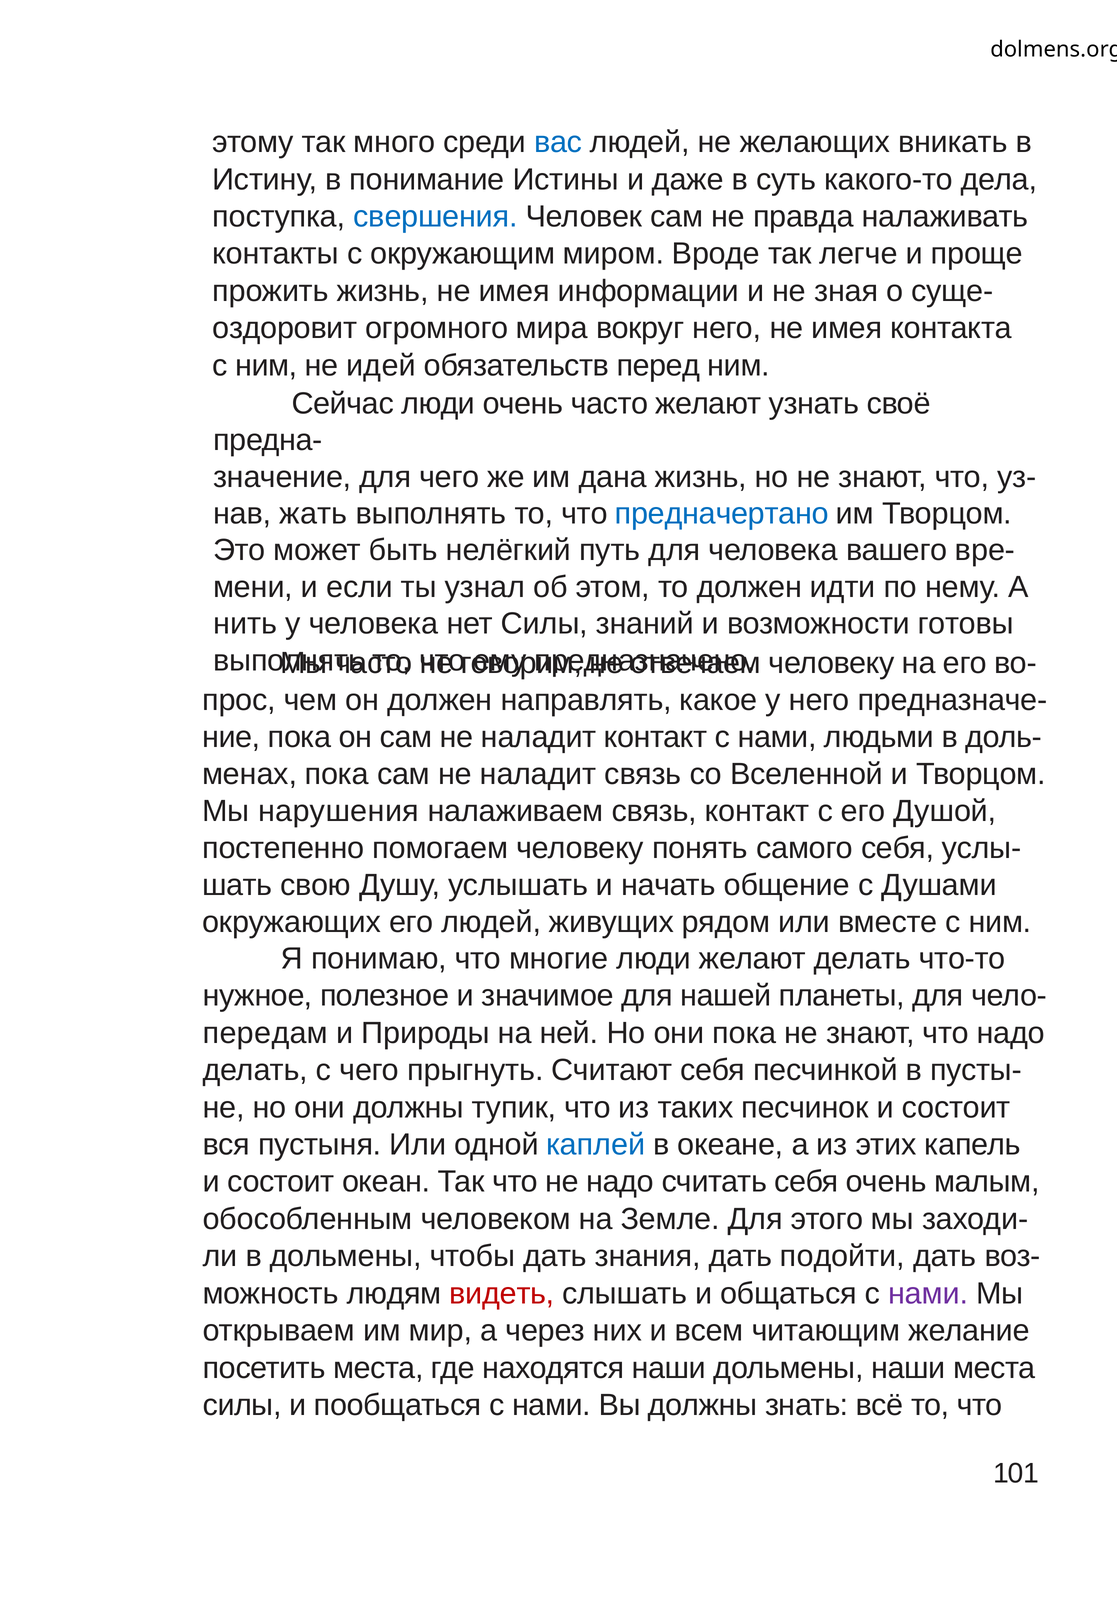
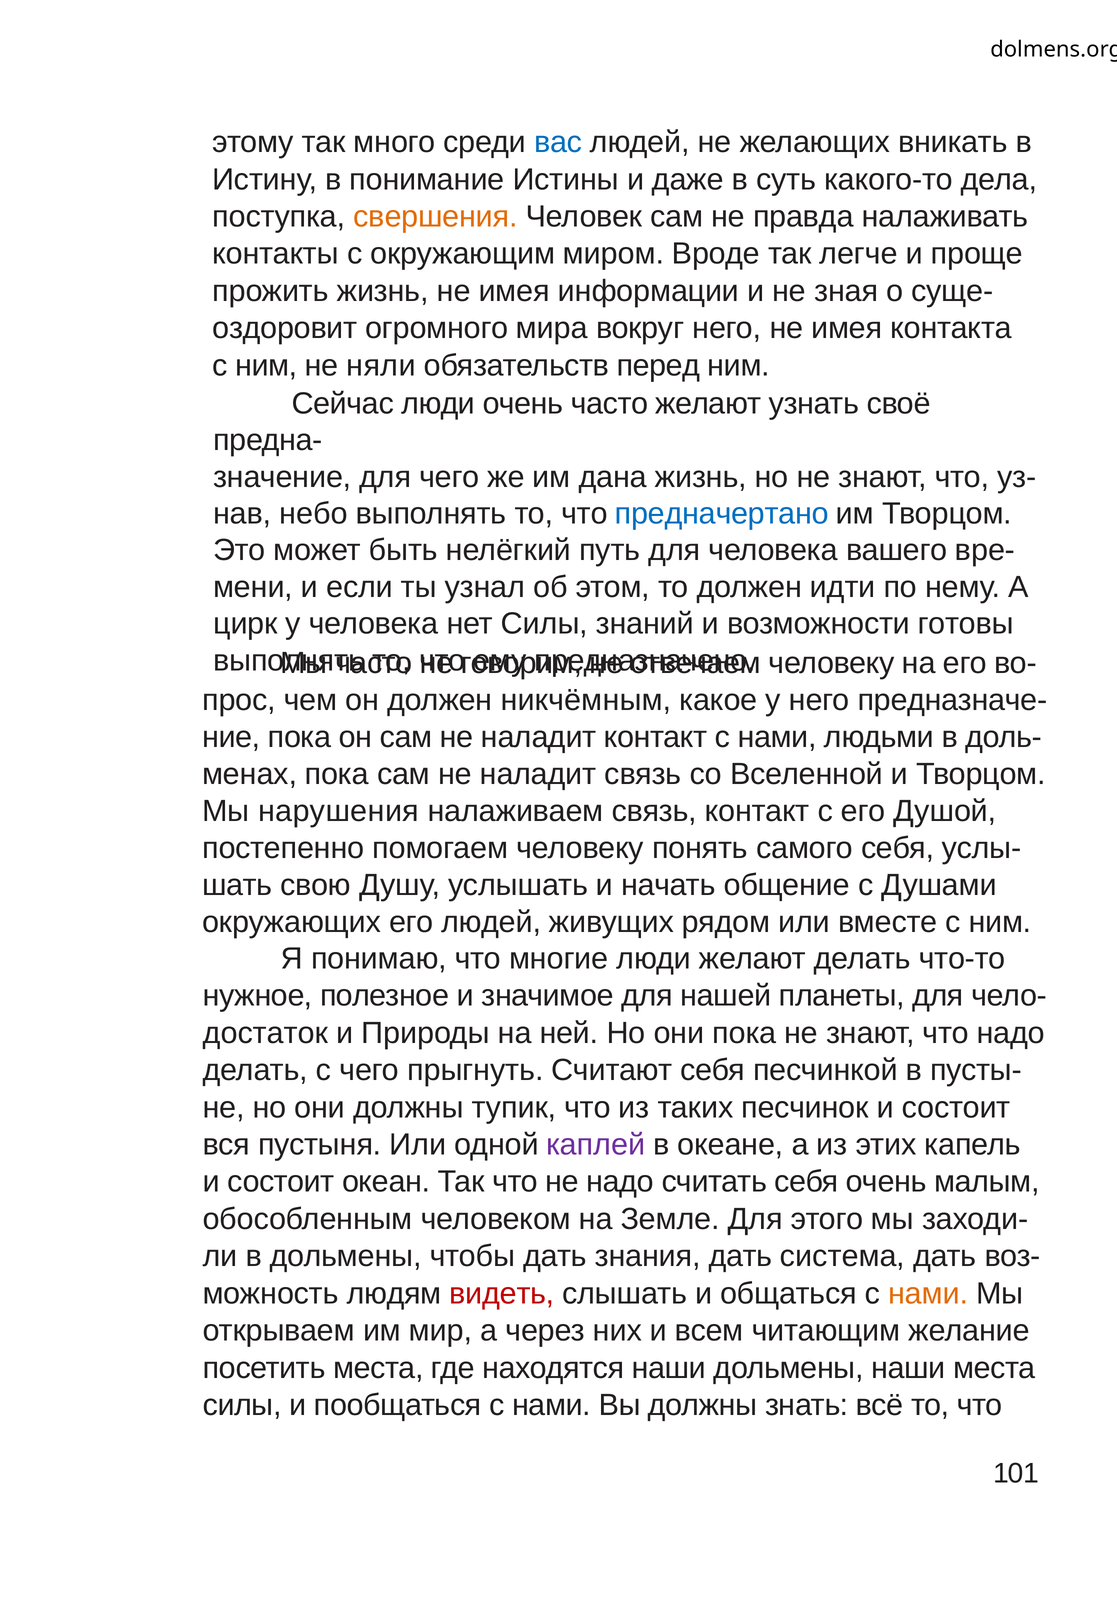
свершения colour: blue -> orange
идей: идей -> няли
жать: жать -> небо
нить: нить -> цирк
направлять: направлять -> никчёмным
передам: передам -> достаток
каплей colour: blue -> purple
подойти: подойти -> система
нами at (928, 1293) colour: purple -> orange
